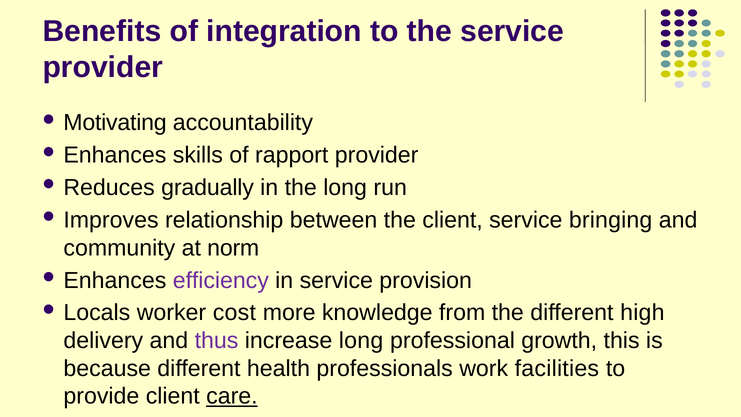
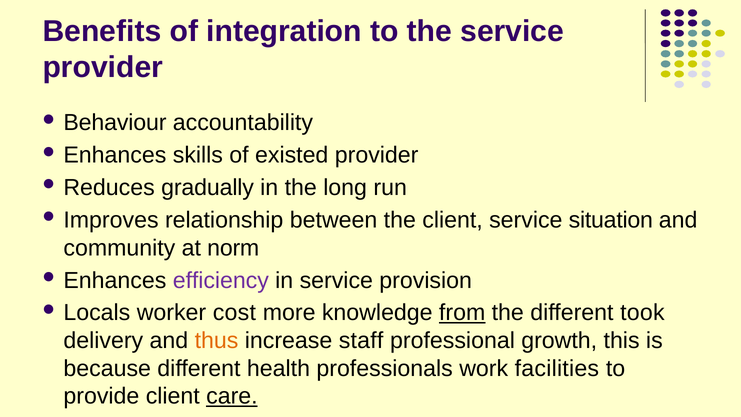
Motivating: Motivating -> Behaviour
rapport: rapport -> existed
bringing: bringing -> situation
from underline: none -> present
high: high -> took
thus colour: purple -> orange
increase long: long -> staff
